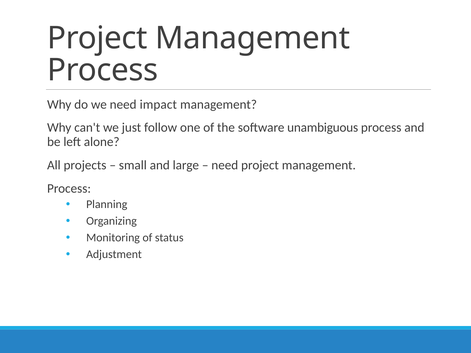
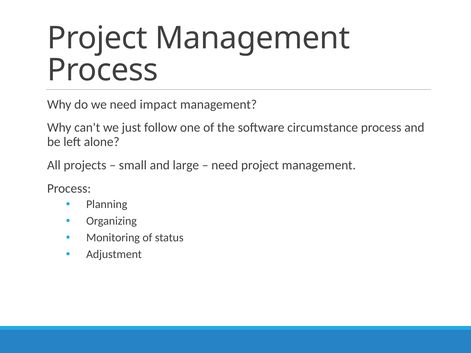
unambiguous: unambiguous -> circumstance
